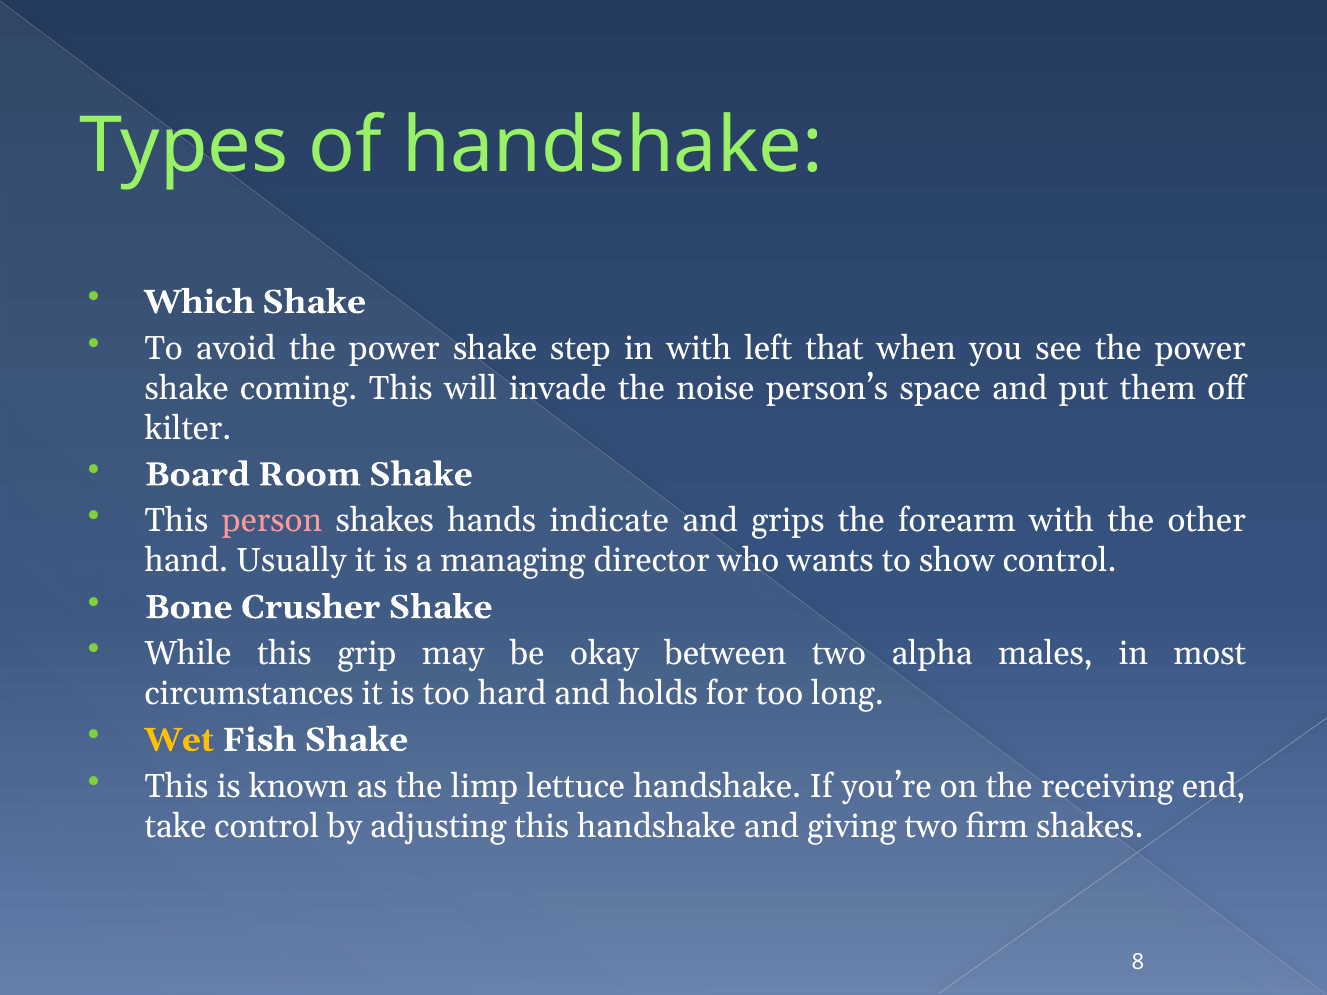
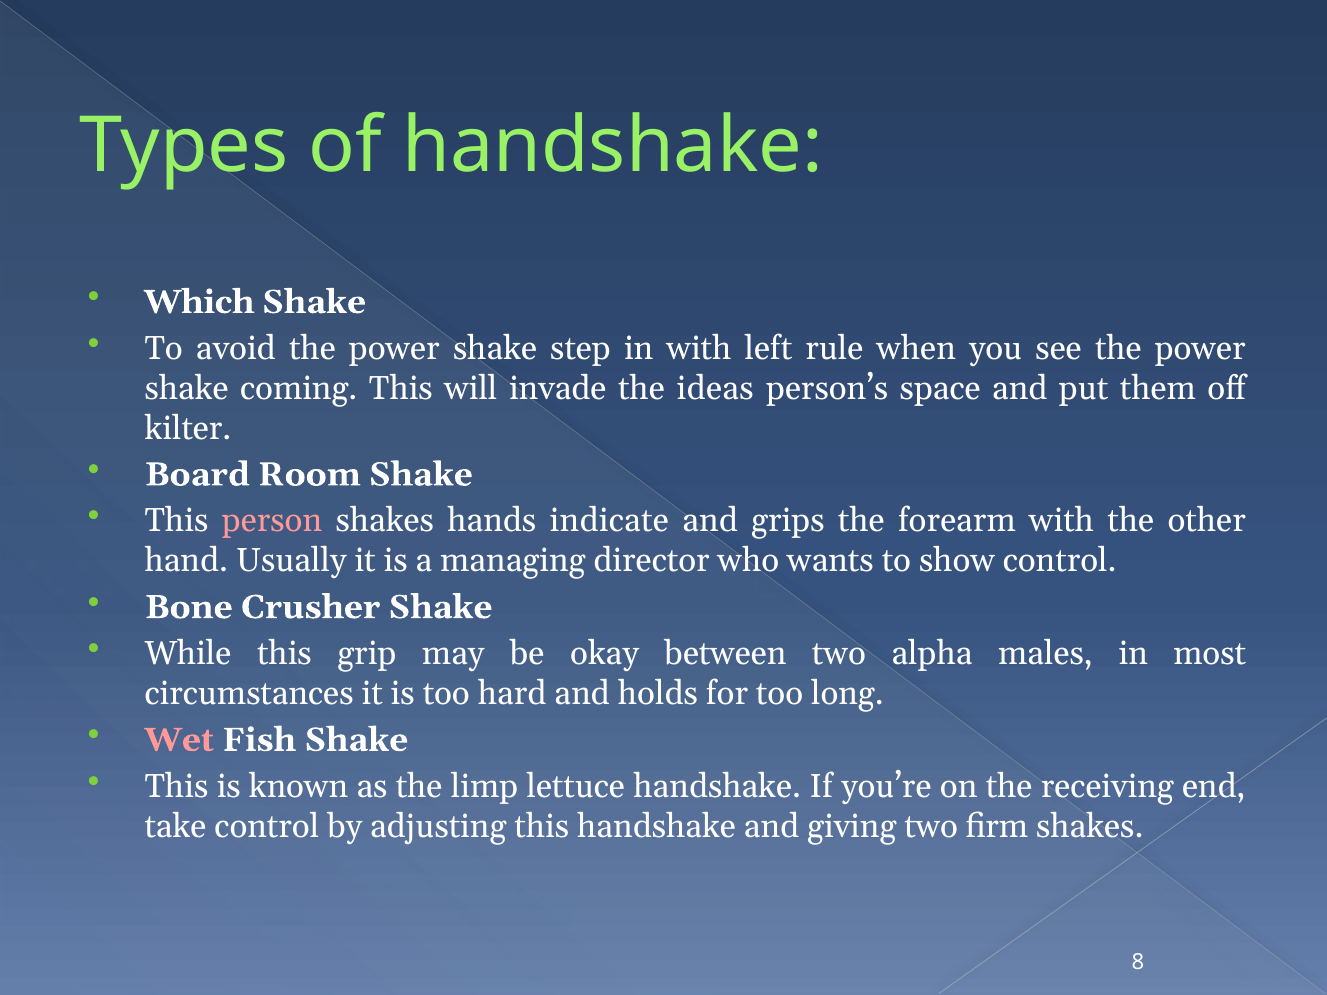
that: that -> rule
noise: noise -> ideas
Wet colour: yellow -> pink
